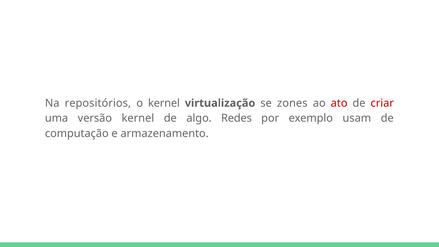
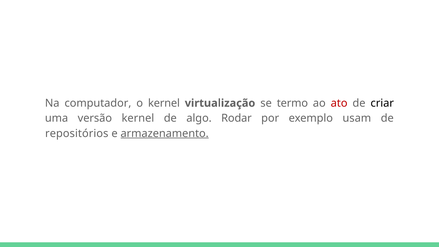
repositórios: repositórios -> computador
zones: zones -> termo
criar colour: red -> black
Redes: Redes -> Rodar
computação: computação -> repositórios
armazenamento underline: none -> present
